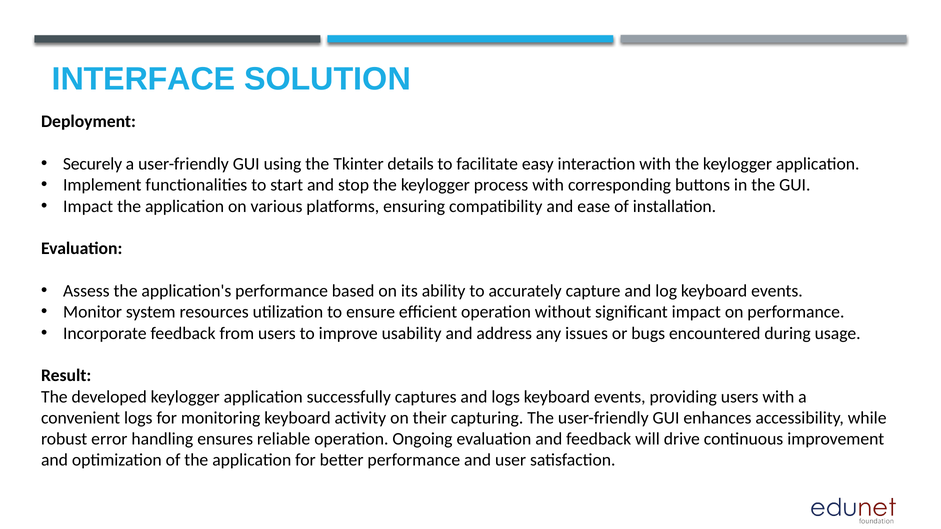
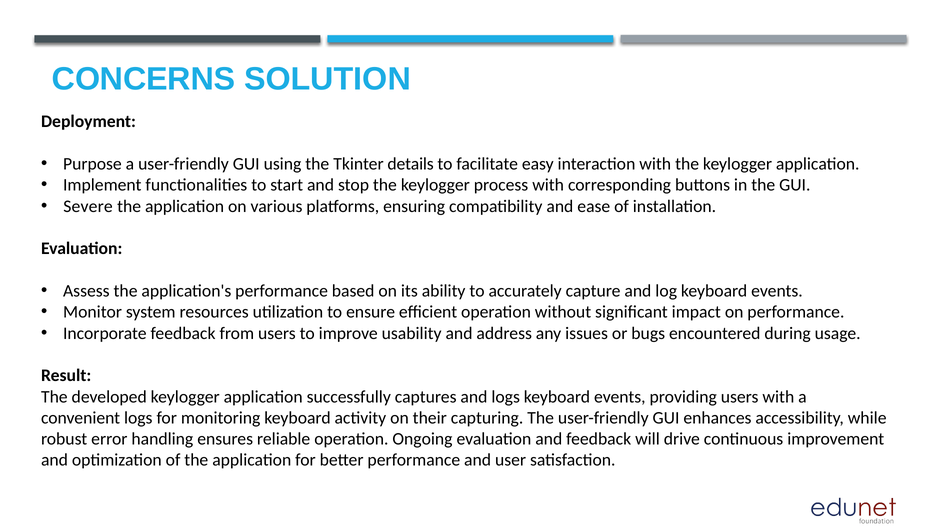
INTERFACE: INTERFACE -> CONCERNS
Securely: Securely -> Purpose
Impact at (88, 206): Impact -> Severe
